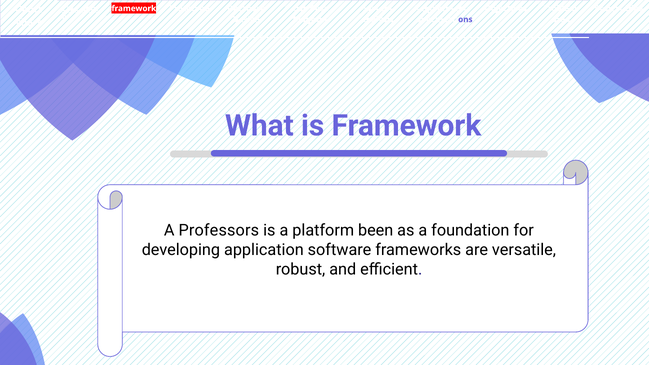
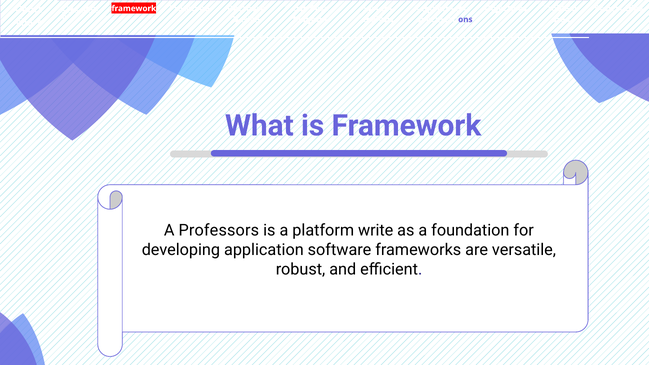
been: been -> write
